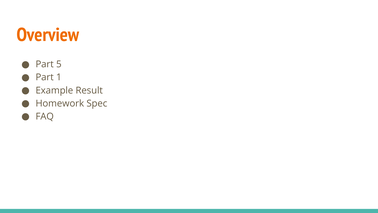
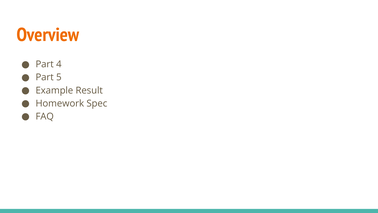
5: 5 -> 4
1: 1 -> 5
